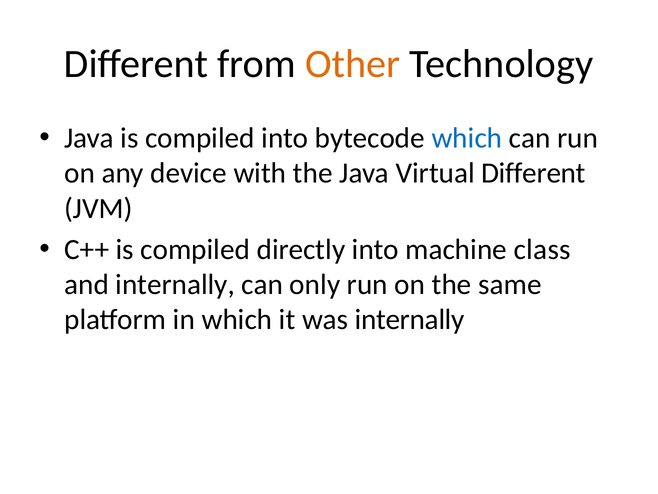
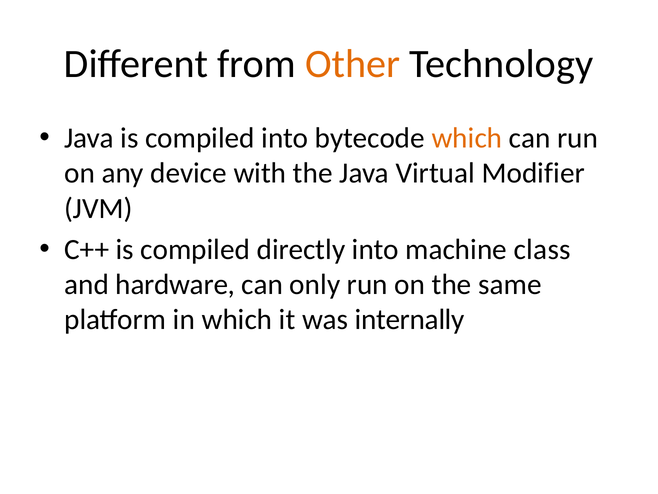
which at (467, 138) colour: blue -> orange
Virtual Different: Different -> Modifier
and internally: internally -> hardware
